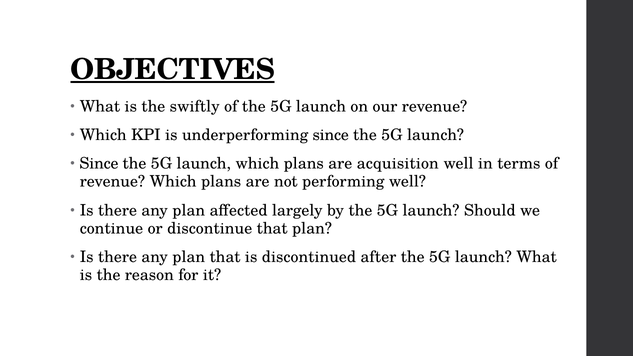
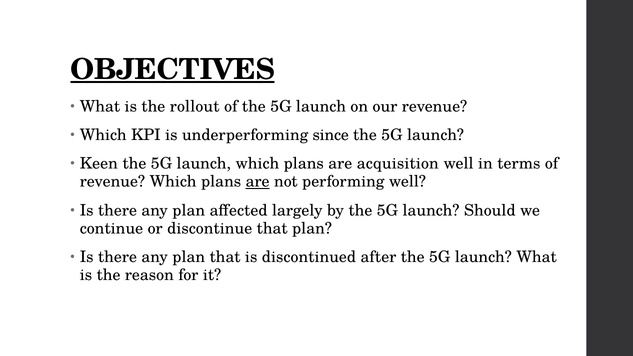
swiftly: swiftly -> rollout
Since at (99, 164): Since -> Keen
are at (258, 182) underline: none -> present
